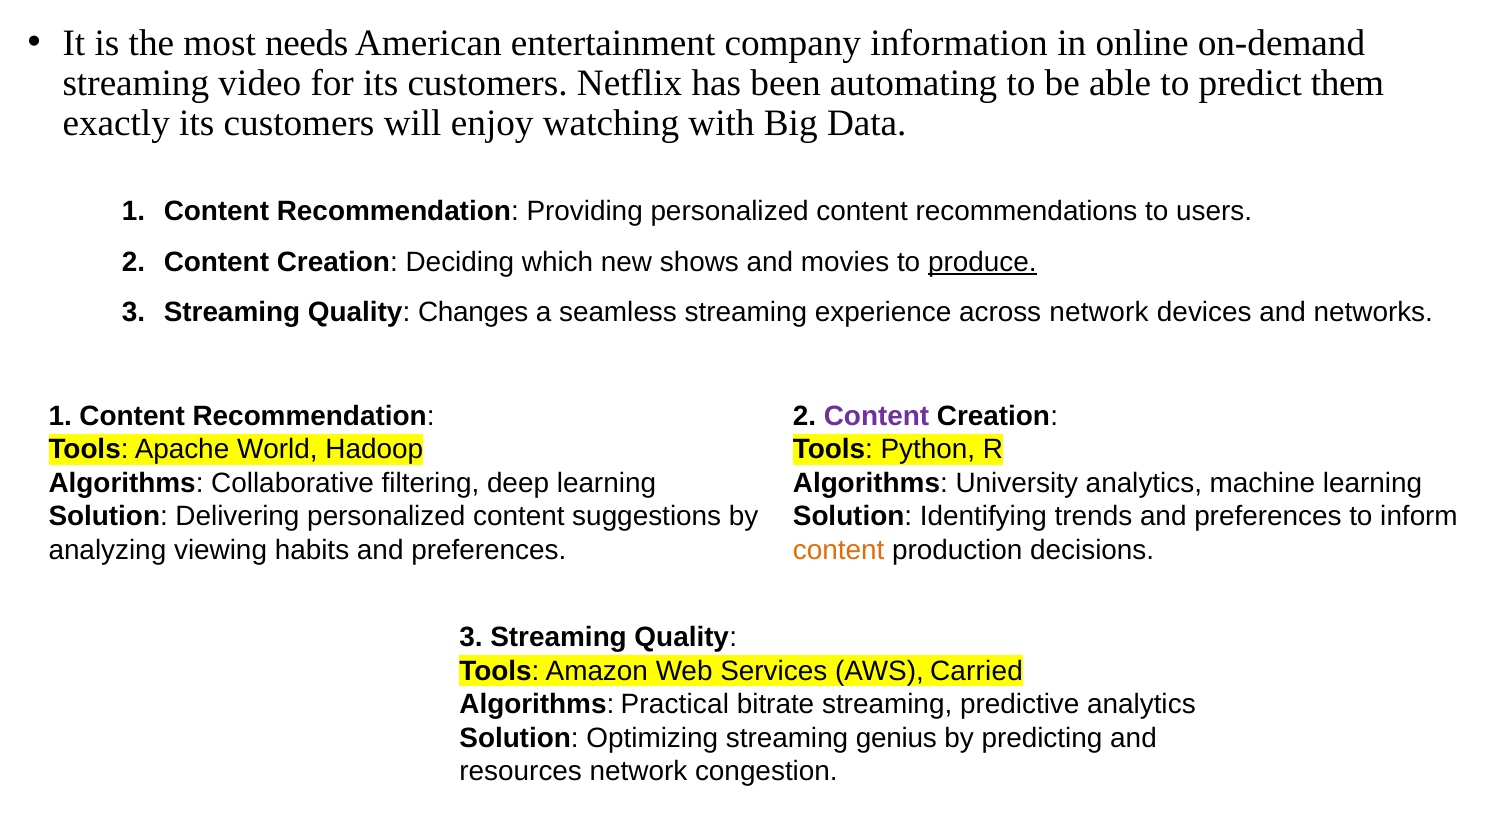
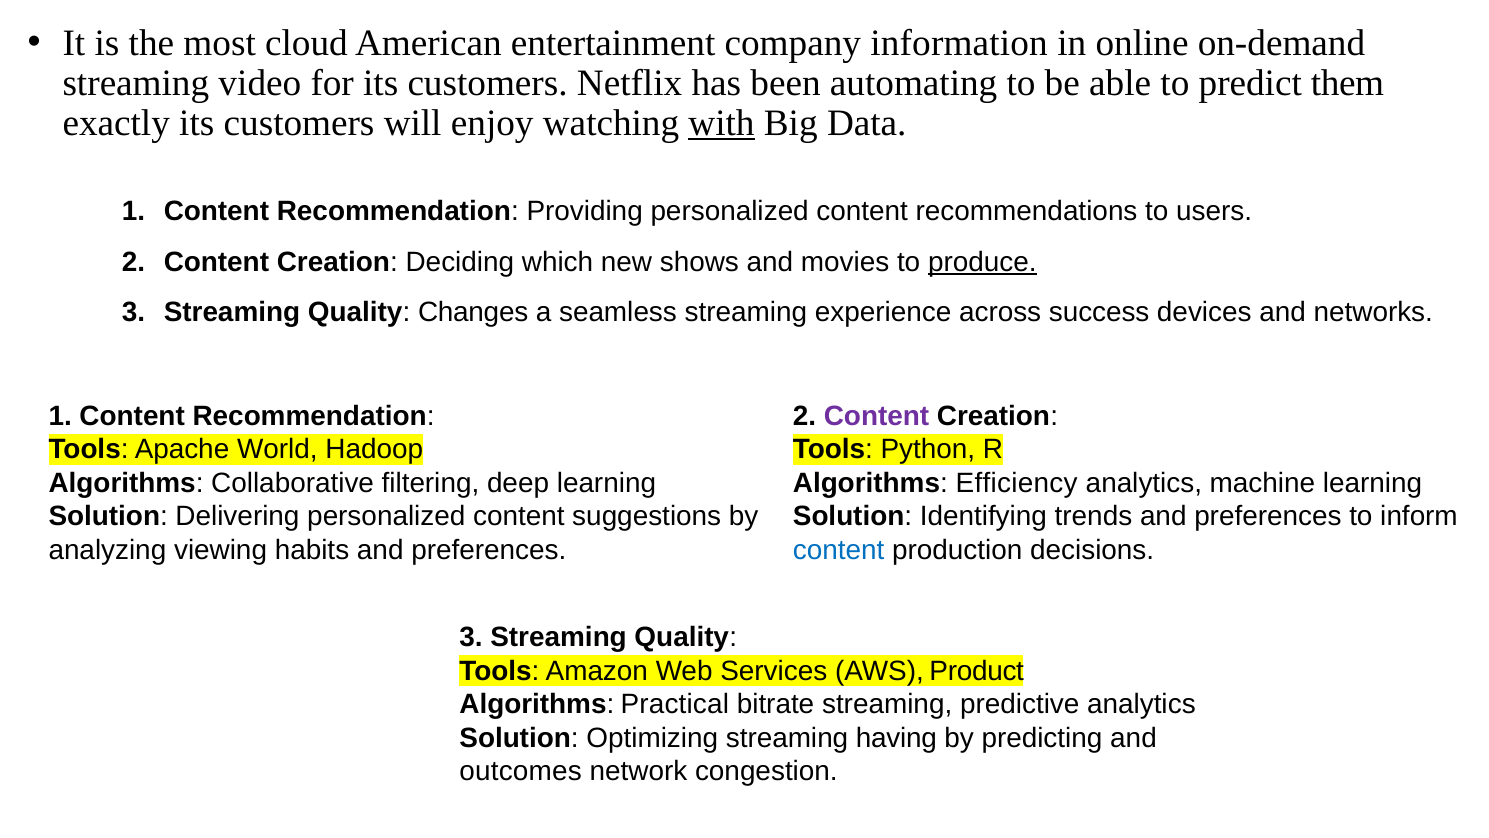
needs: needs -> cloud
with underline: none -> present
across network: network -> success
University: University -> Efficiency
content at (839, 550) colour: orange -> blue
Carried: Carried -> Product
genius: genius -> having
resources: resources -> outcomes
